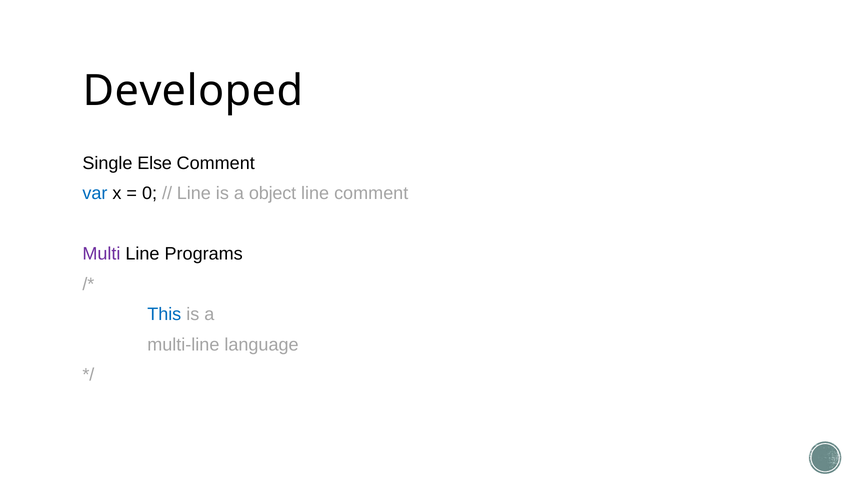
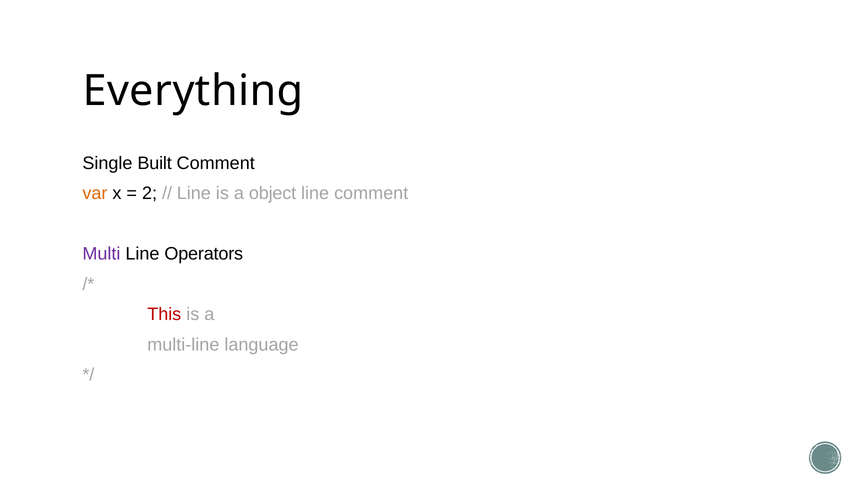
Developed: Developed -> Everything
Else: Else -> Built
var colour: blue -> orange
0: 0 -> 2
Programs: Programs -> Operators
This colour: blue -> red
